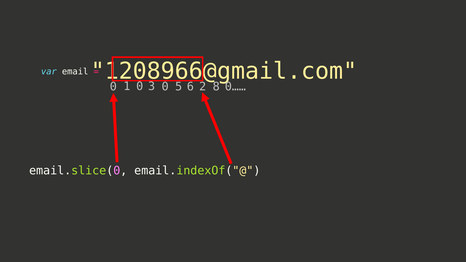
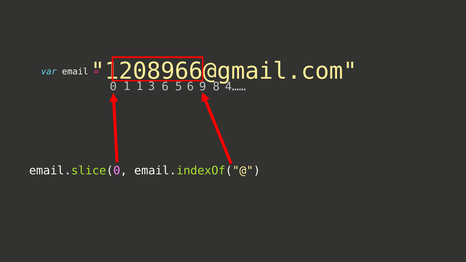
1 0: 0 -> 1
3 0: 0 -> 6
2: 2 -> 9
0……: 0…… -> 4……
